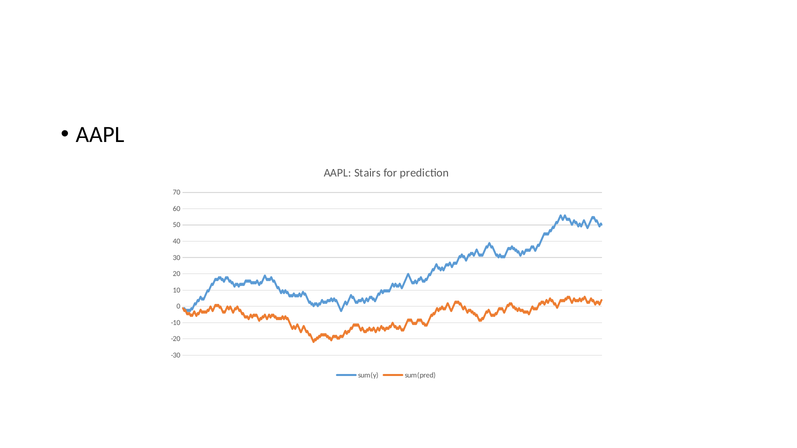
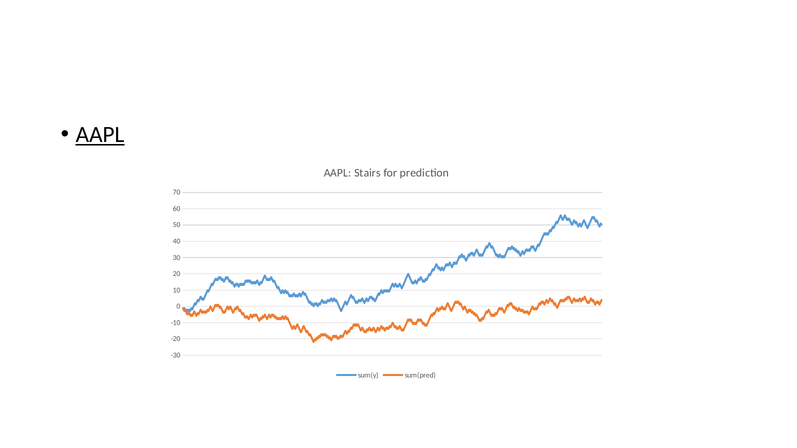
AAPL at (100, 135) underline: none -> present
